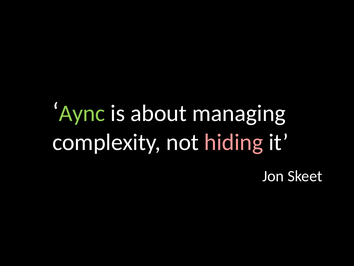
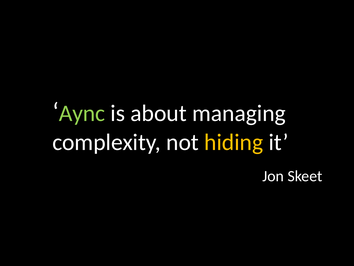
hiding colour: pink -> yellow
